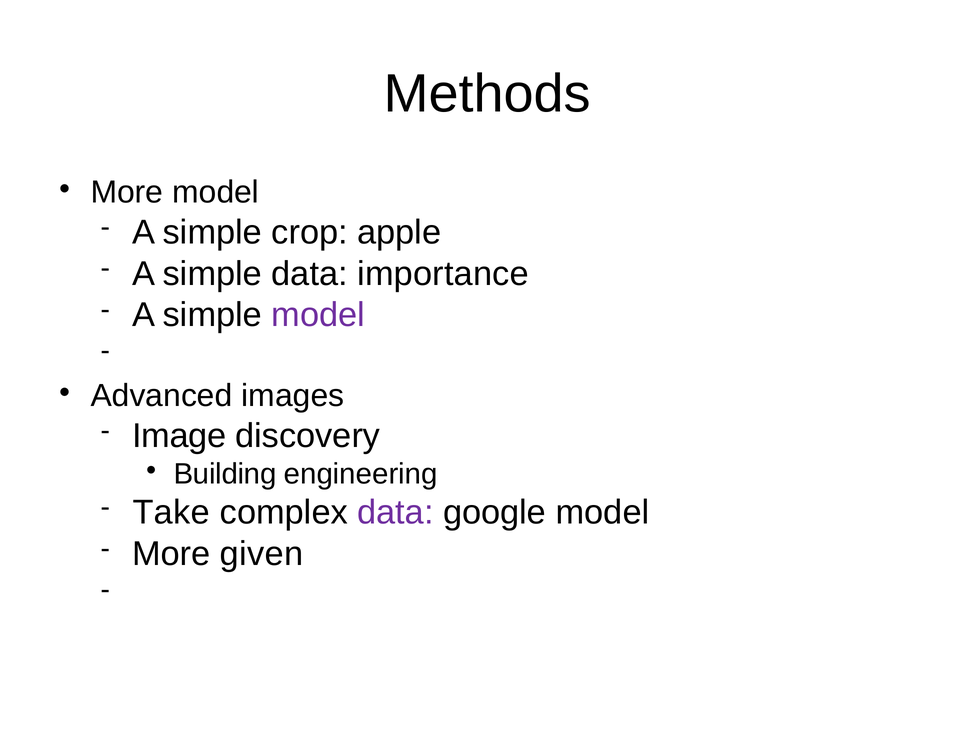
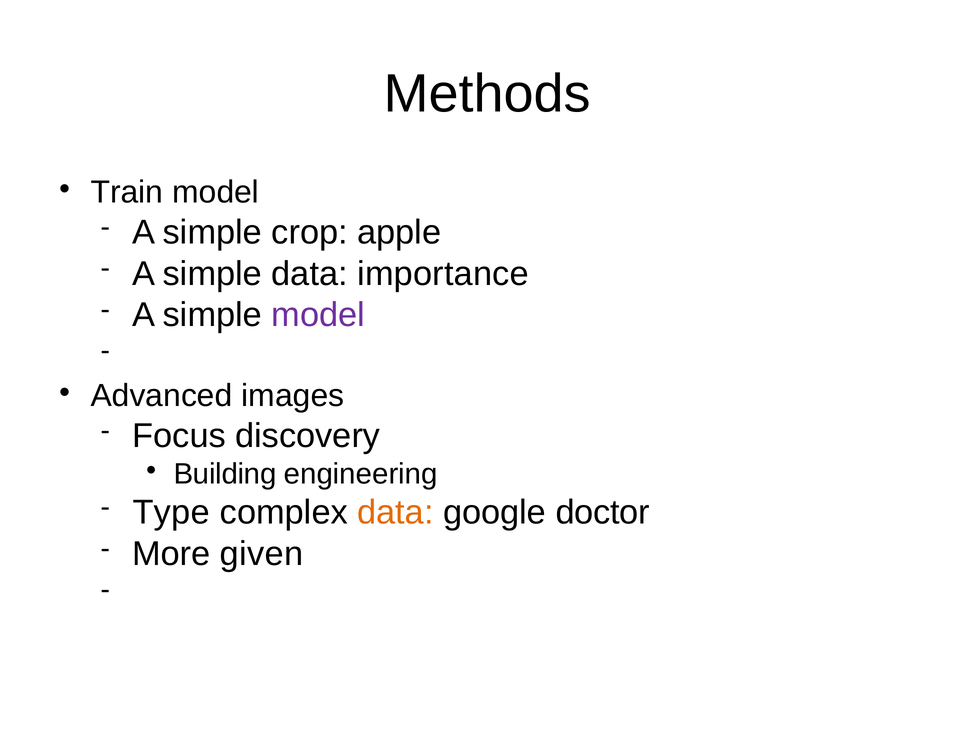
More at (127, 192): More -> Train
Image: Image -> Focus
Take: Take -> Type
data at (395, 513) colour: purple -> orange
google model: model -> doctor
